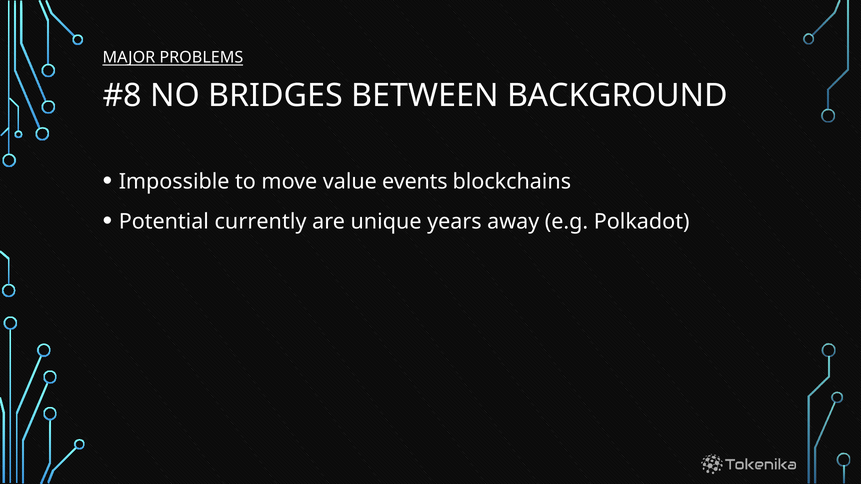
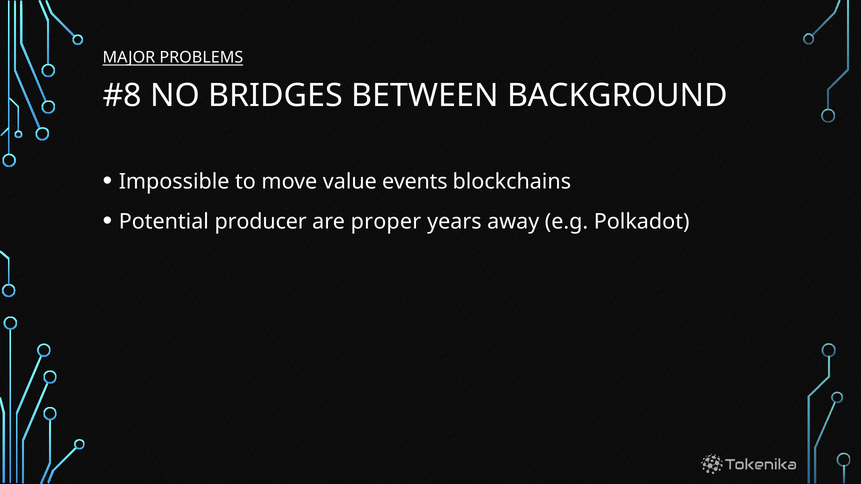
currently: currently -> producer
unique: unique -> proper
